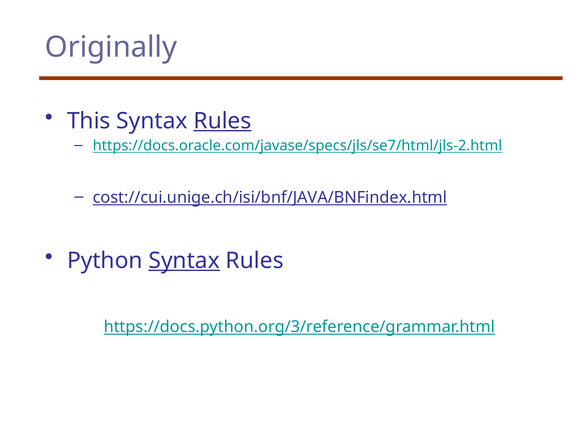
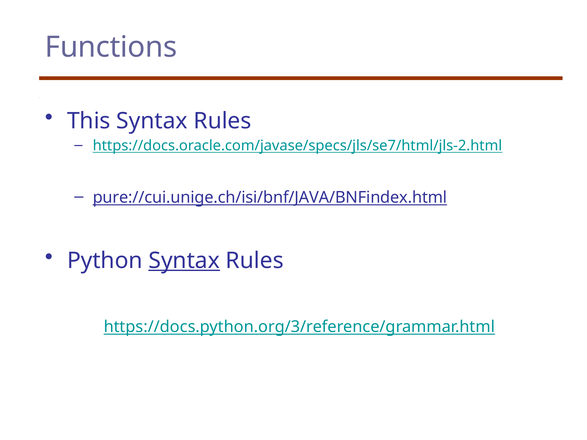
Originally: Originally -> Functions
Rules at (222, 121) underline: present -> none
cost://cui.unige.ch/isi/bnf/JAVA/BNFindex.html: cost://cui.unige.ch/isi/bnf/JAVA/BNFindex.html -> pure://cui.unige.ch/isi/bnf/JAVA/BNFindex.html
